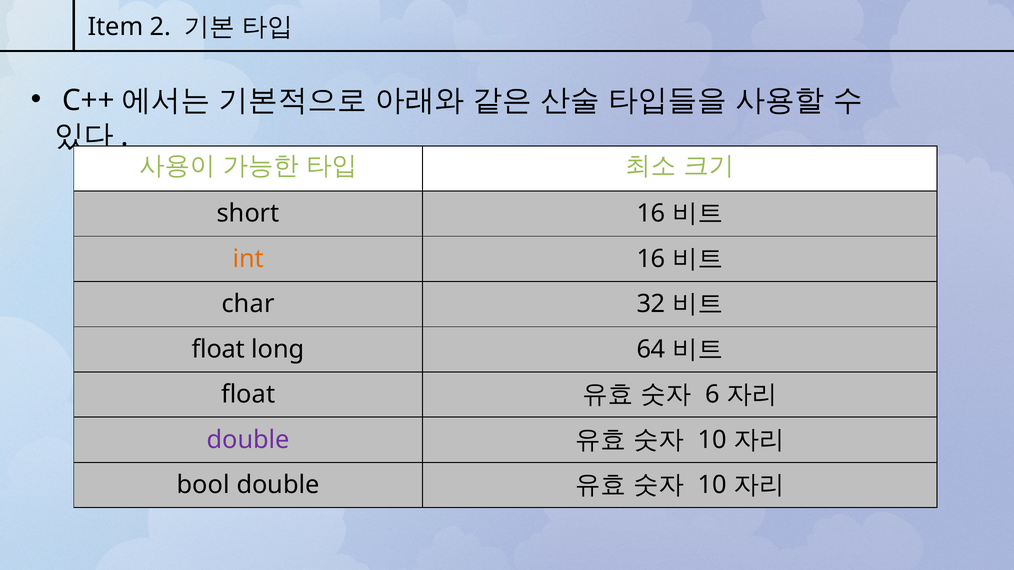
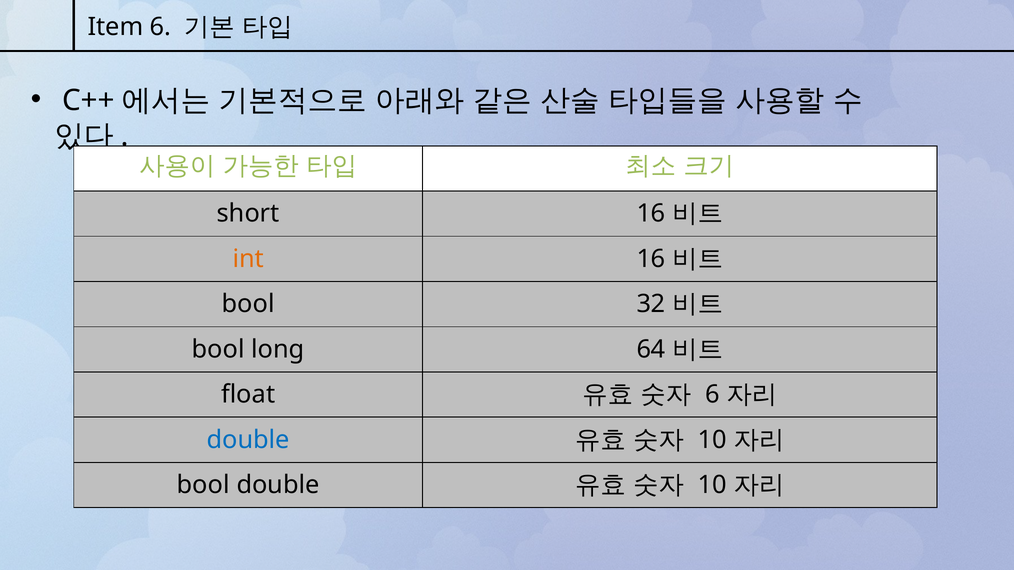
Item 2: 2 -> 6
char at (248, 304): char -> bool
float at (218, 349): float -> bool
double at (248, 440) colour: purple -> blue
